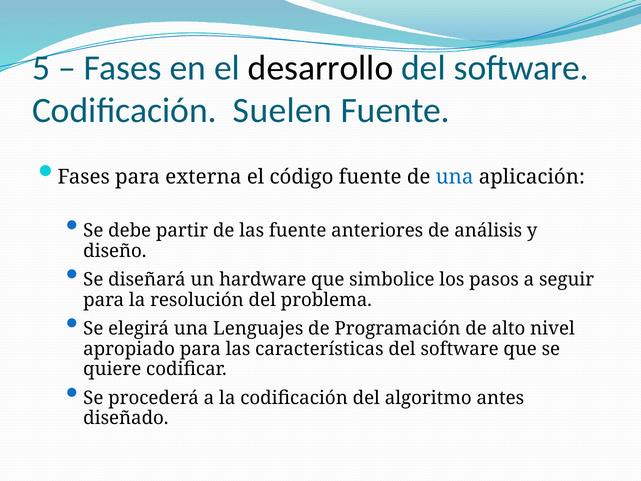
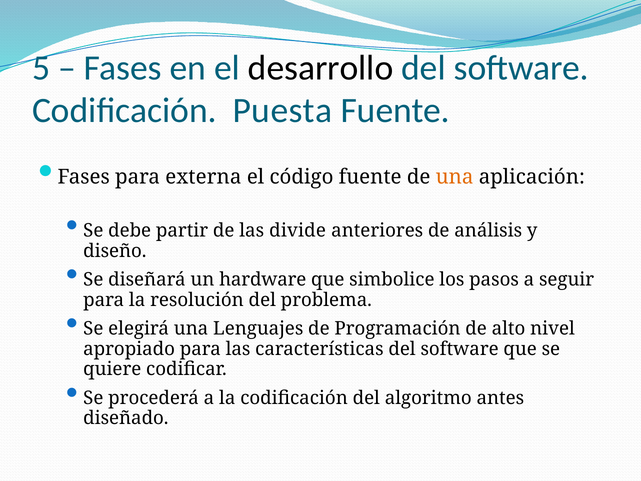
Suelen: Suelen -> Puesta
una at (455, 177) colour: blue -> orange
las fuente: fuente -> divide
